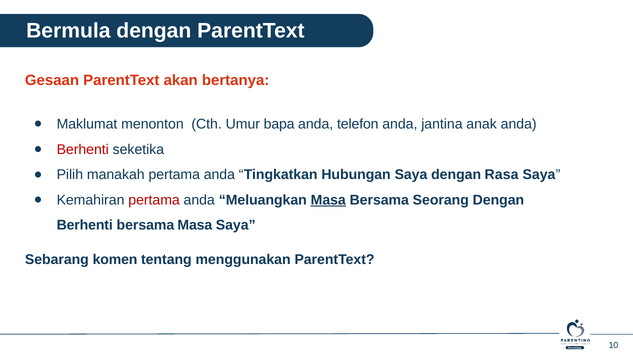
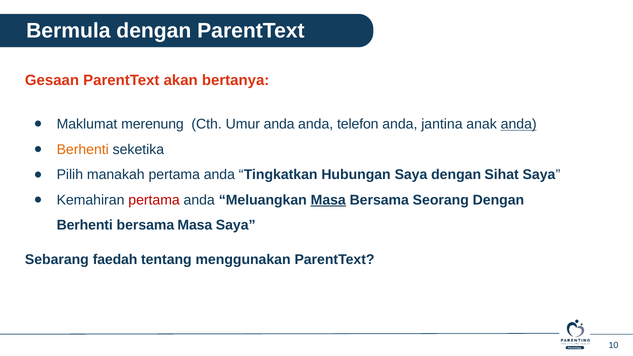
menonton: menonton -> merenung
Umur bapa: bapa -> anda
anda at (519, 124) underline: none -> present
Berhenti at (83, 149) colour: red -> orange
Rasa: Rasa -> Sihat
komen: komen -> faedah
